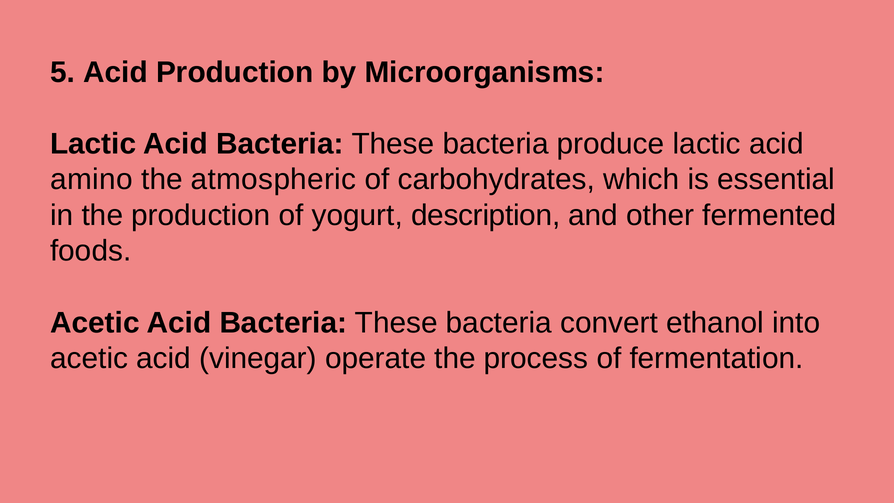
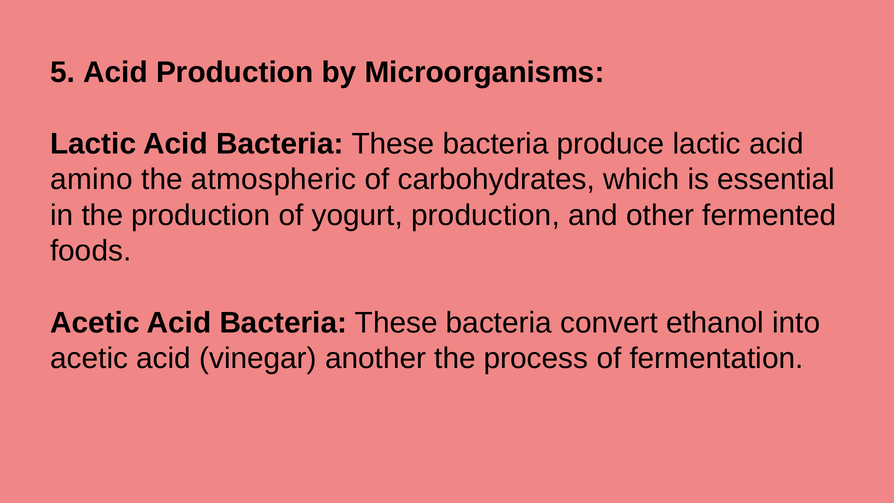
yogurt description: description -> production
operate: operate -> another
